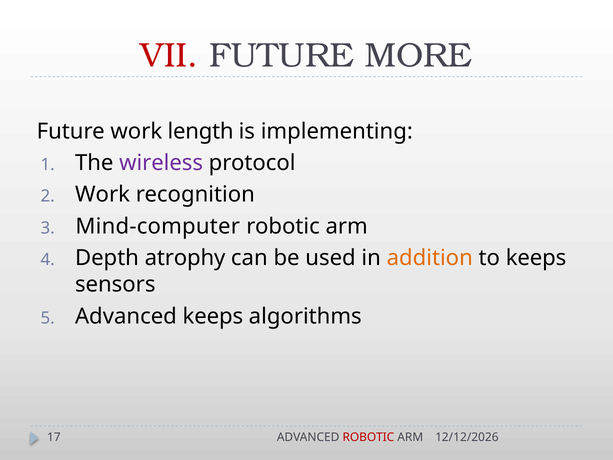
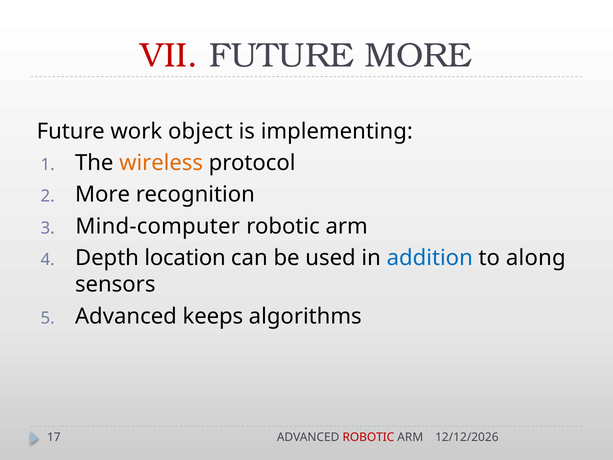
length: length -> object
wireless colour: purple -> orange
Work at (103, 195): Work -> More
atrophy: atrophy -> location
addition colour: orange -> blue
to keeps: keeps -> along
